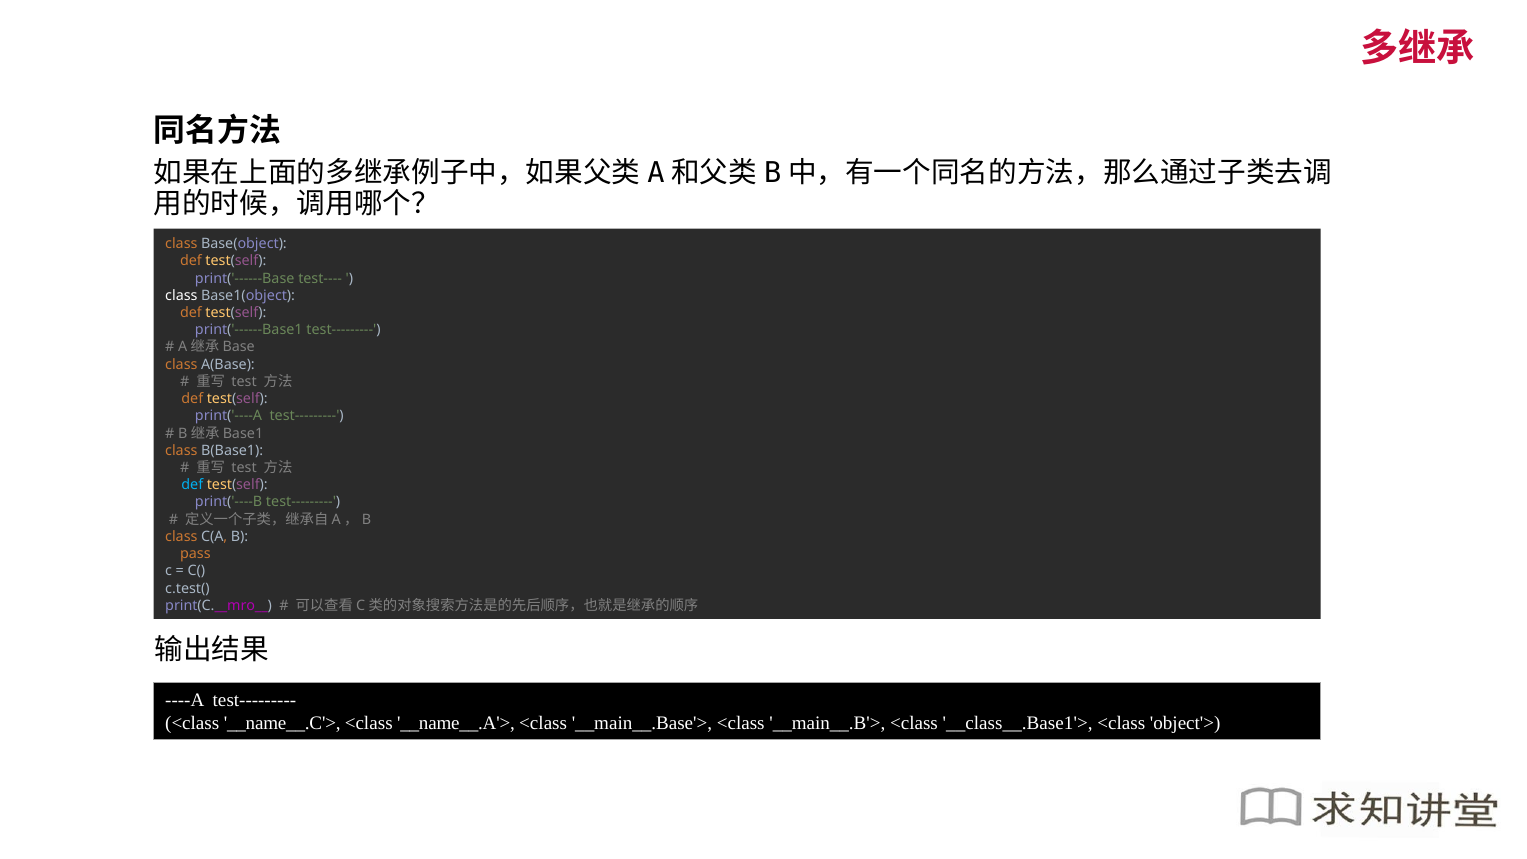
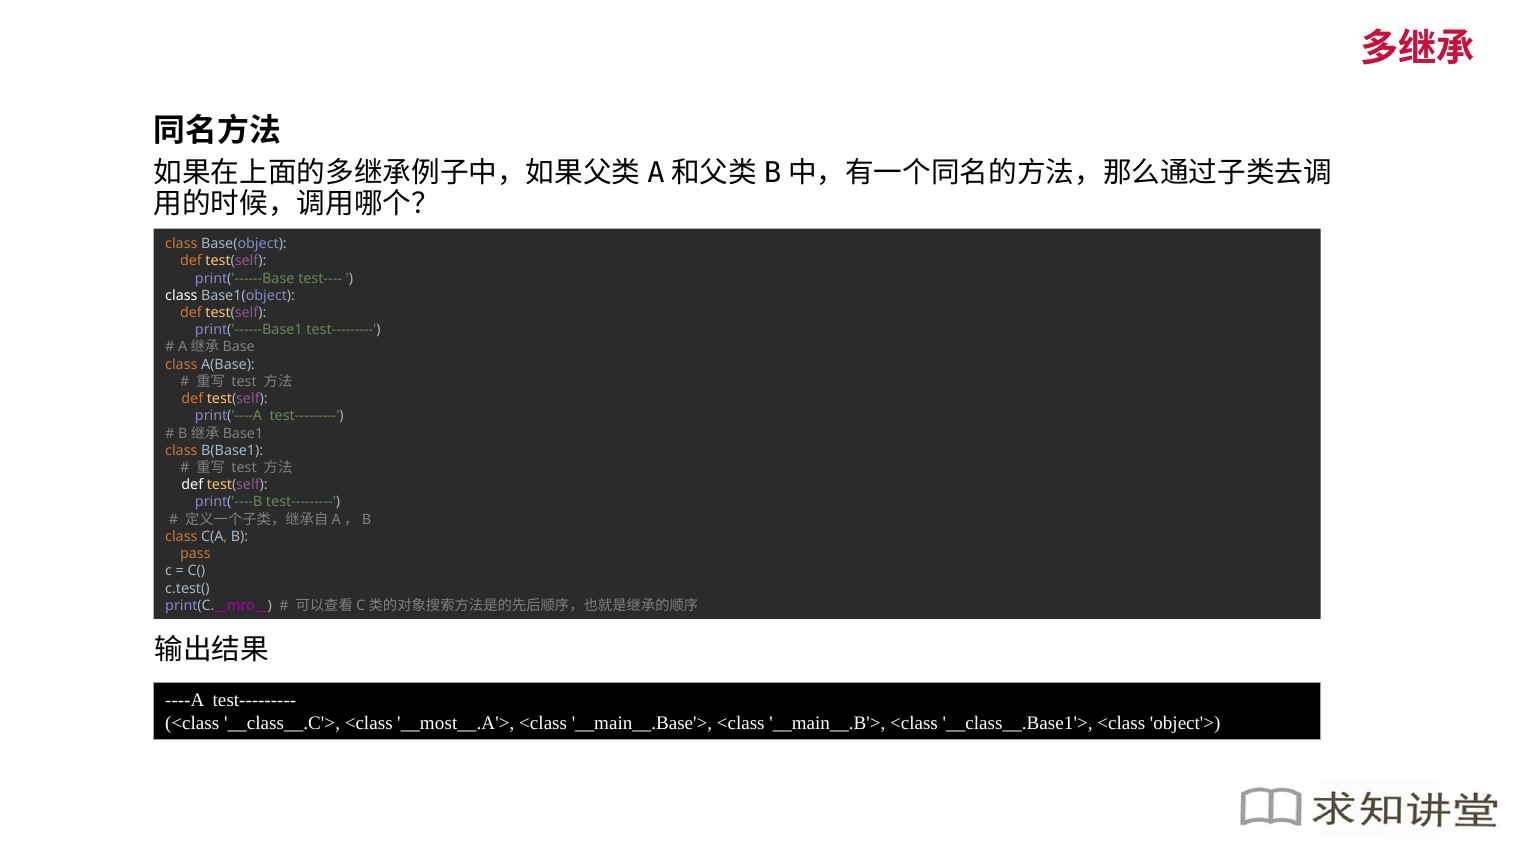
def at (192, 485) colour: light blue -> white
__name__.C'>: __name__.C'> -> __class__.C'>
__name__.A'>: __name__.A'> -> __most__.A'>
